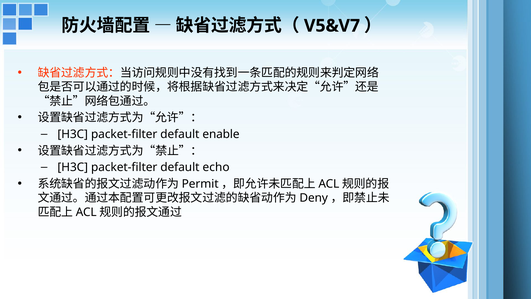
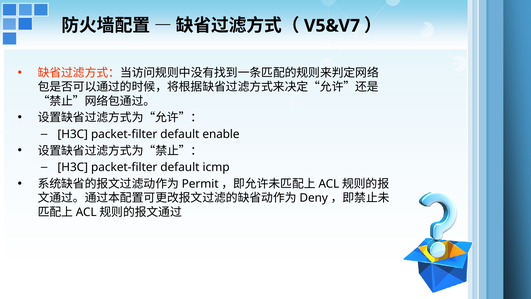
echo: echo -> icmp
